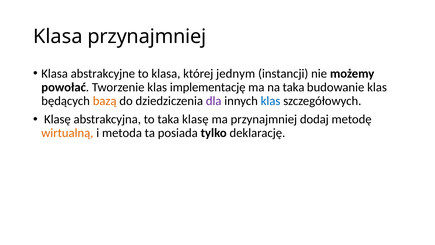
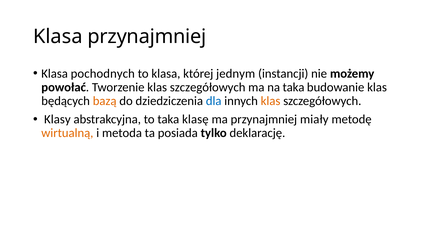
abstrakcyjne: abstrakcyjne -> pochodnych
Tworzenie klas implementację: implementację -> szczegółowych
dla colour: purple -> blue
klas at (271, 101) colour: blue -> orange
Klasę at (57, 119): Klasę -> Klasy
dodaj: dodaj -> miały
